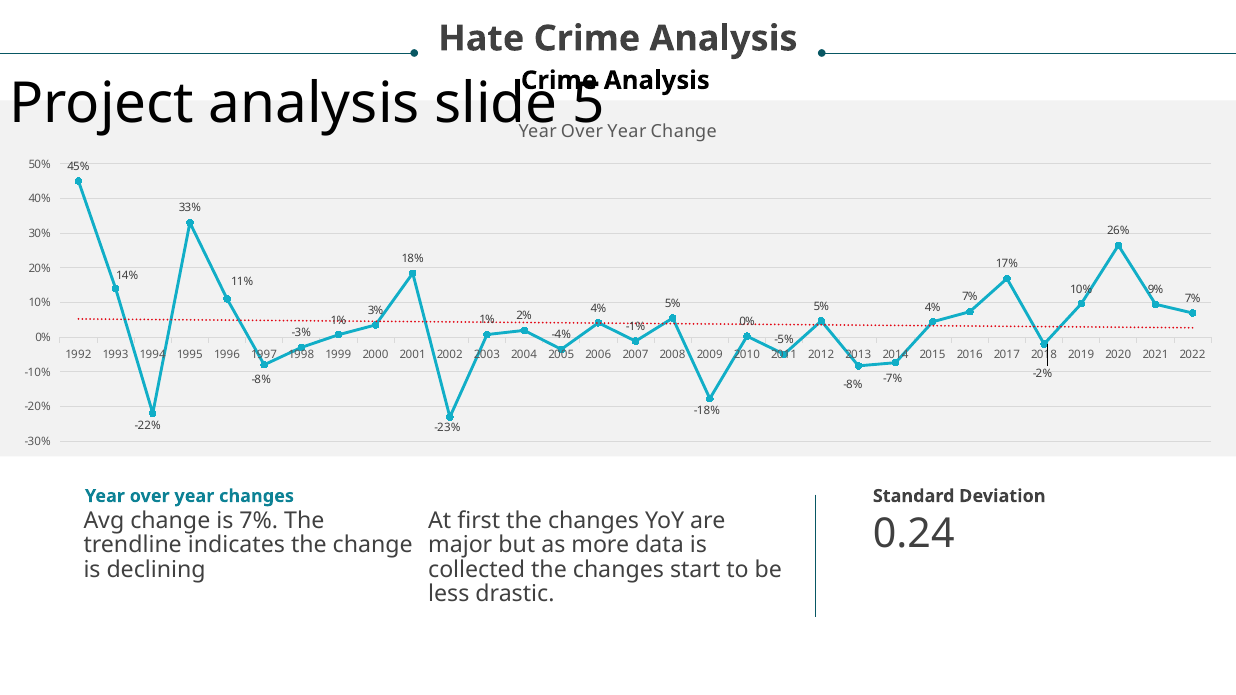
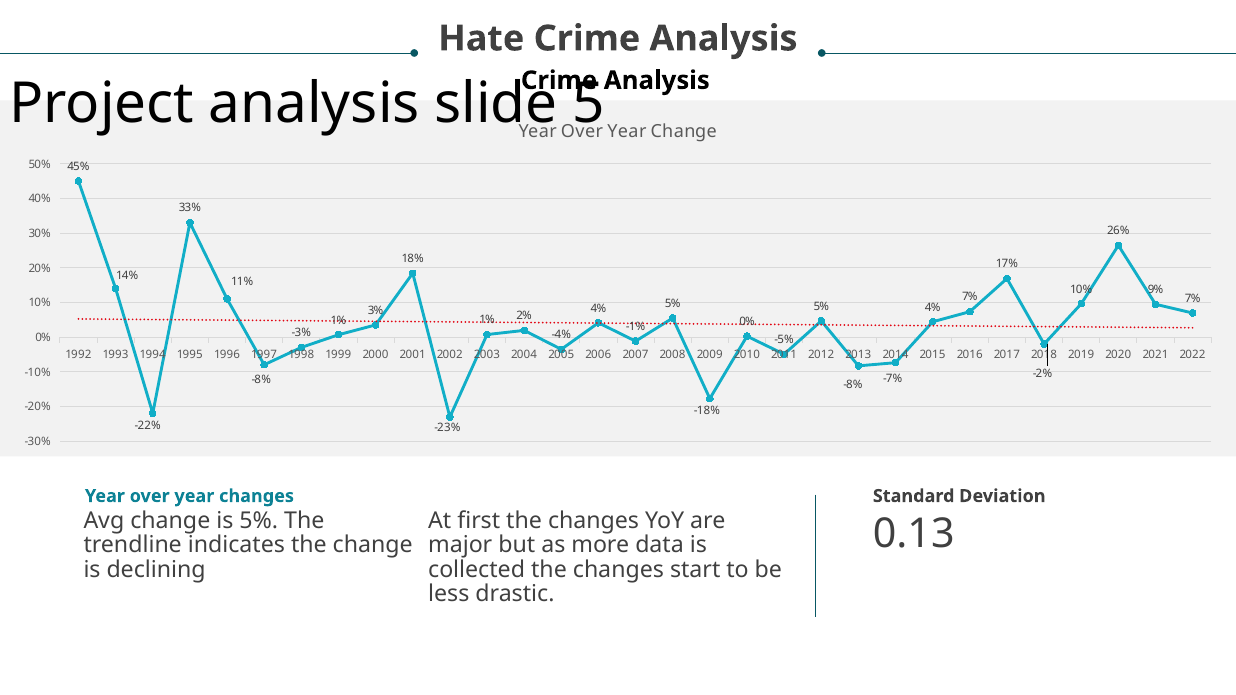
is 7%: 7% -> 5%
0.24: 0.24 -> 0.13
